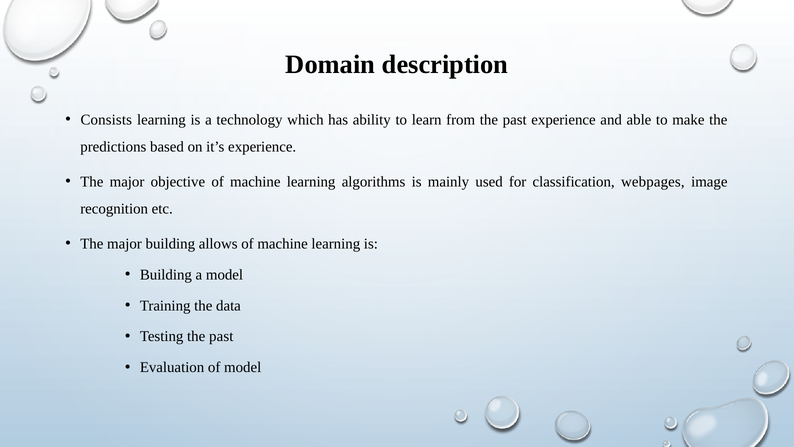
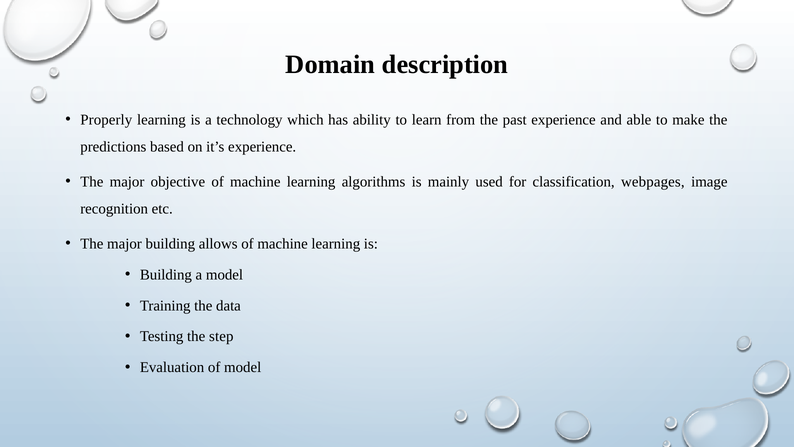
Consists: Consists -> Properly
Testing the past: past -> step
